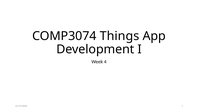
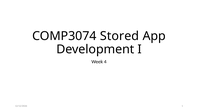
Things: Things -> Stored
